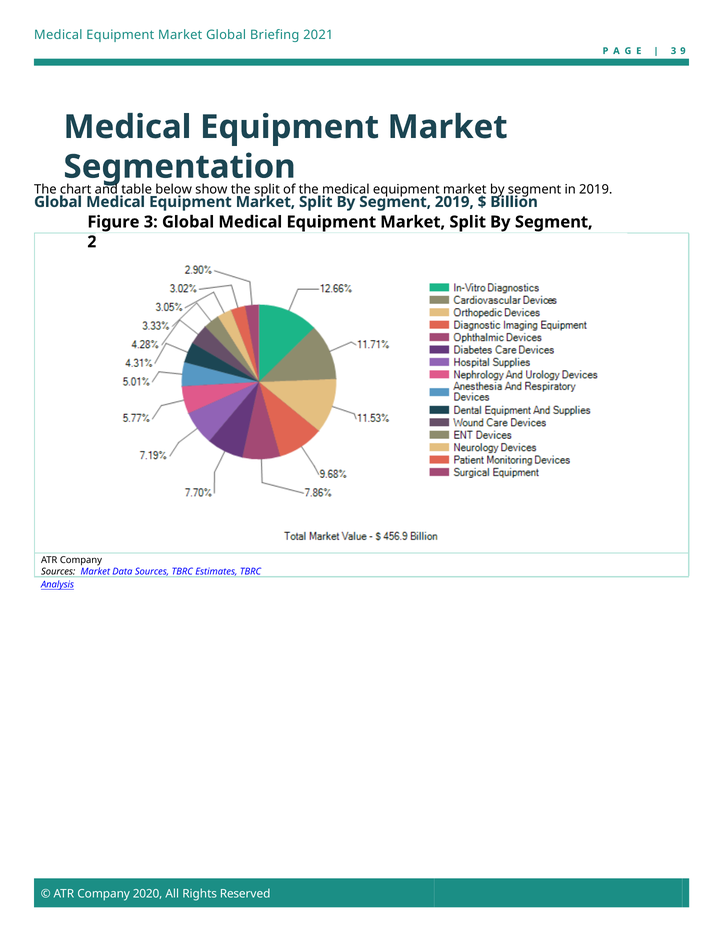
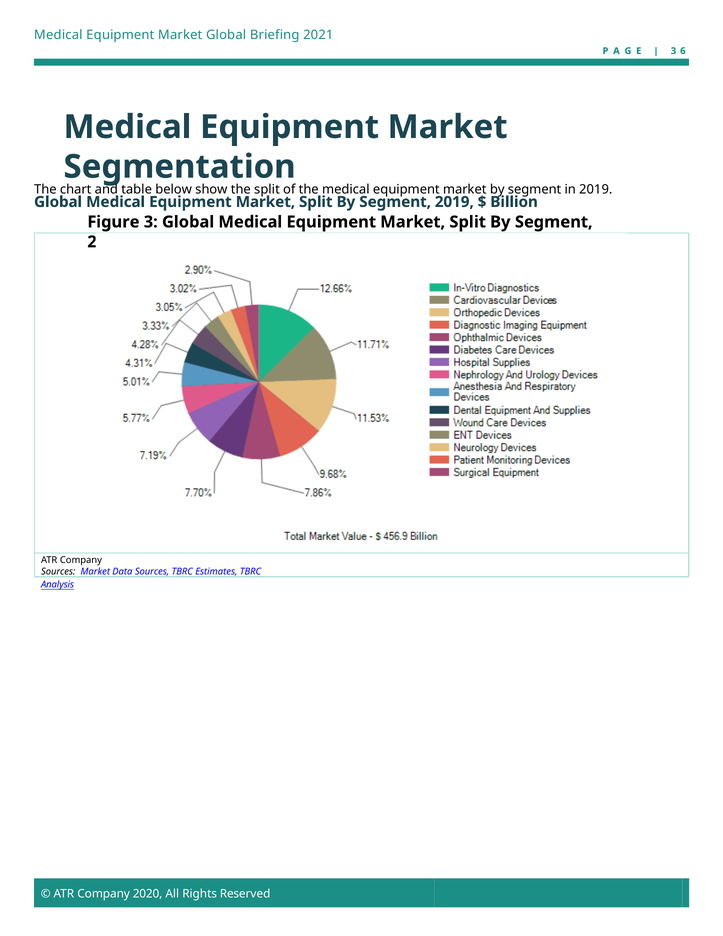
9: 9 -> 6
